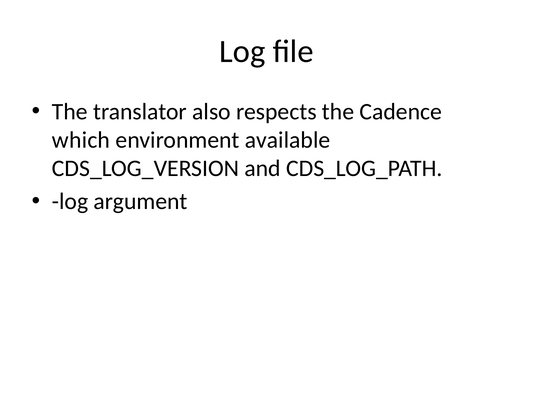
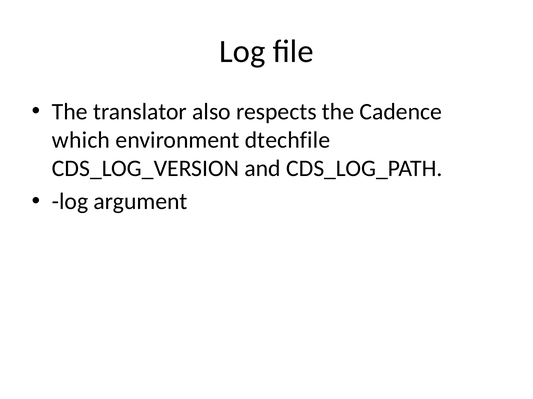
available: available -> dtechfile
